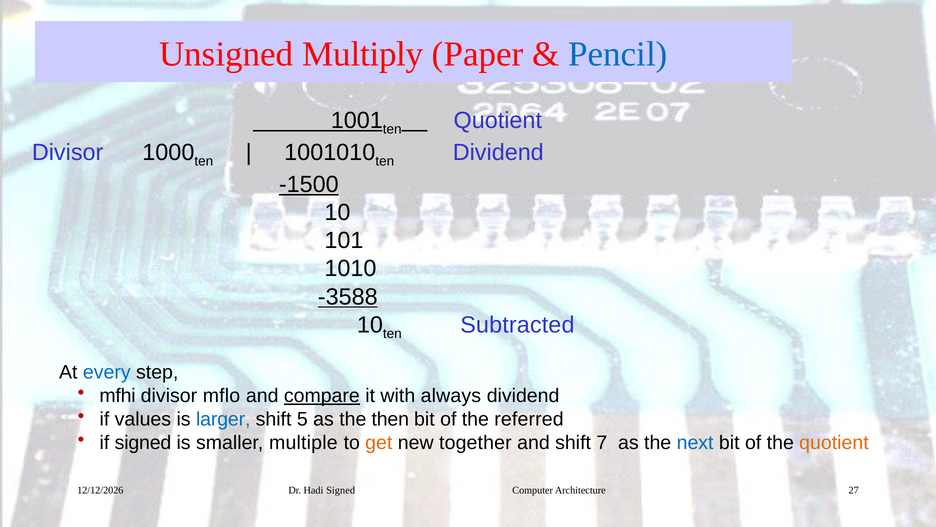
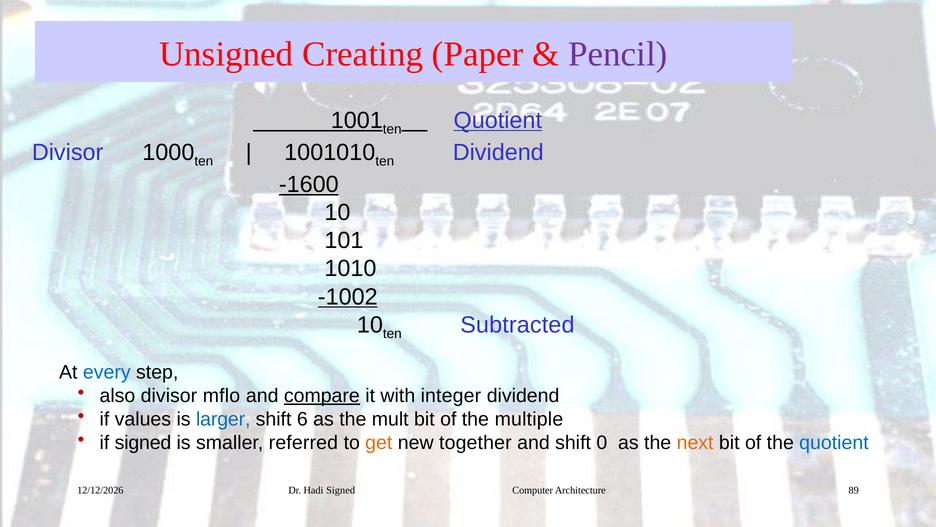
Multiply: Multiply -> Creating
Pencil colour: blue -> purple
Quotient at (498, 120) underline: none -> present
-1500: -1500 -> -1600
-3588: -3588 -> -1002
mfhi: mfhi -> also
always: always -> integer
5: 5 -> 6
then: then -> mult
referred: referred -> multiple
multiple: multiple -> referred
7: 7 -> 0
next colour: blue -> orange
quotient at (834, 442) colour: orange -> blue
27: 27 -> 89
